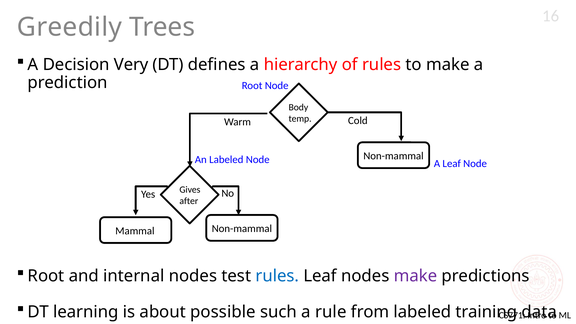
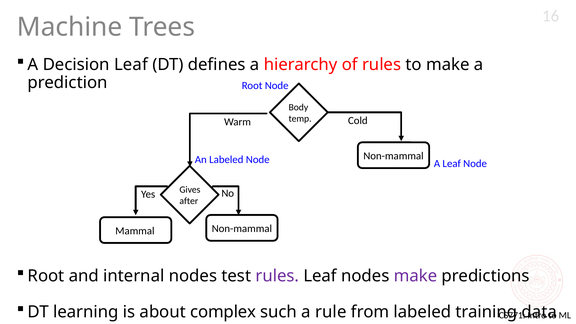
Greedily: Greedily -> Machine
Decision Very: Very -> Leaf
rules at (277, 276) colour: blue -> purple
possible: possible -> complex
